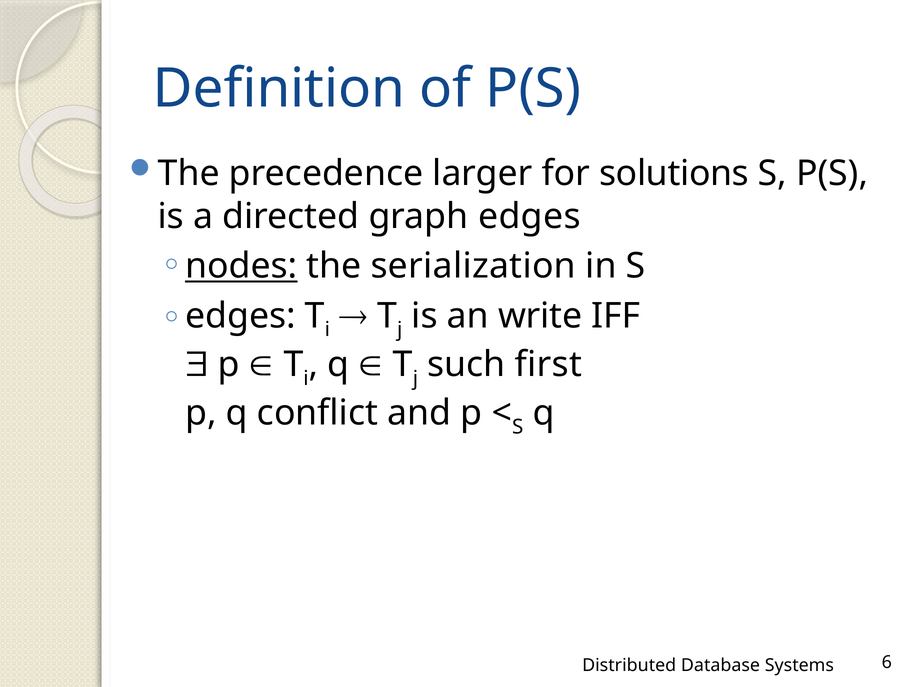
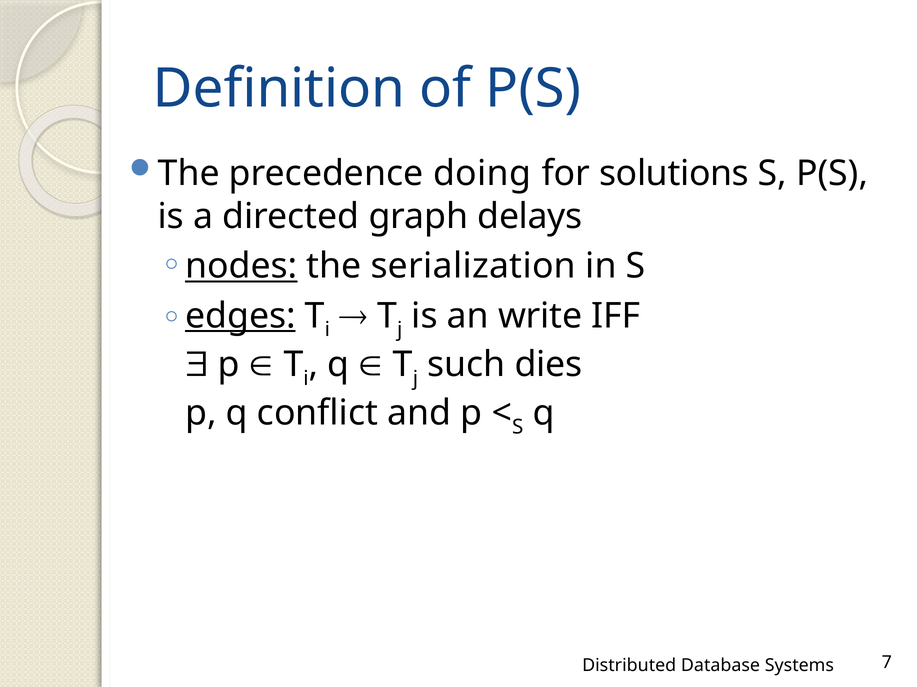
larger: larger -> doing
graph edges: edges -> delays
edges at (240, 316) underline: none -> present
first: first -> dies
6: 6 -> 7
